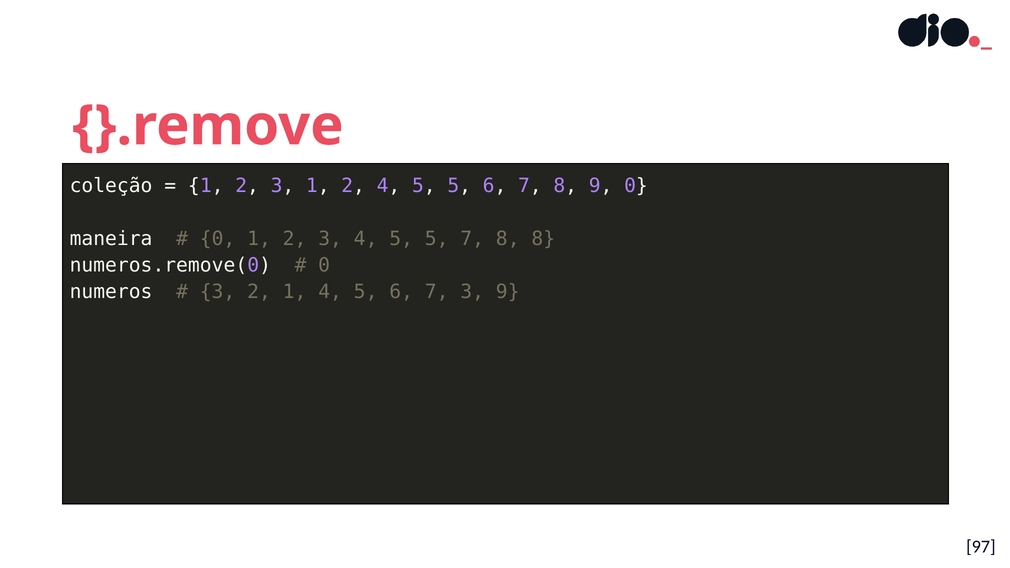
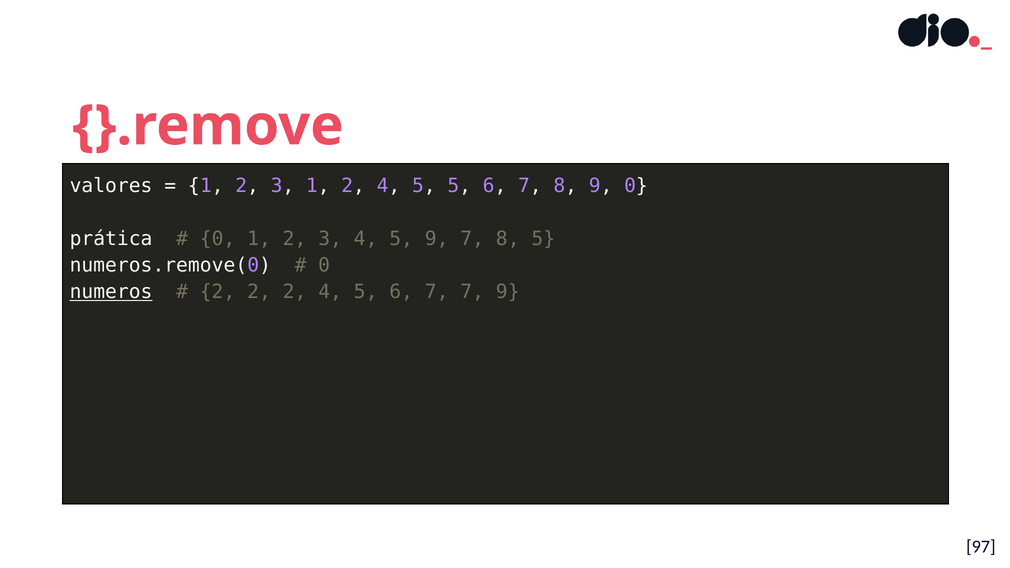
coleção: coleção -> valores
maneira: maneira -> prática
3 4 5 5: 5 -> 9
8 8: 8 -> 5
numeros underline: none -> present
3 at (218, 292): 3 -> 2
1 at (295, 292): 1 -> 2
7 3: 3 -> 7
